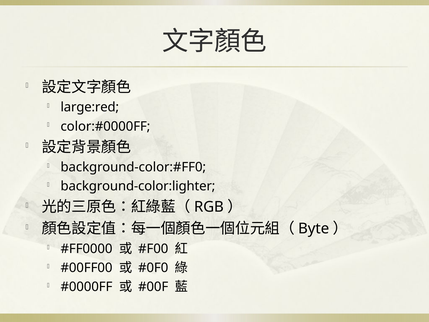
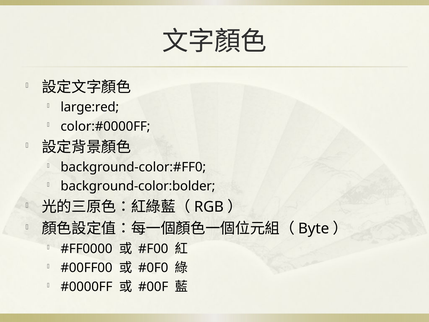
background-color:lighter: background-color:lighter -> background-color:bolder
